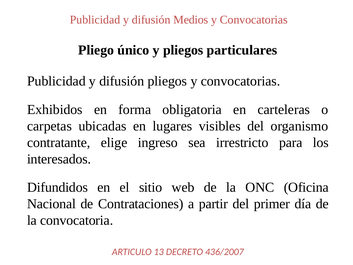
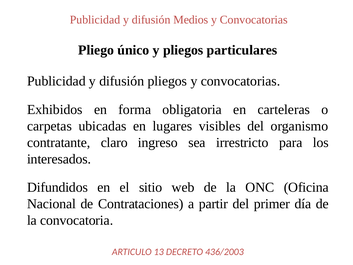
elige: elige -> claro
436/2007: 436/2007 -> 436/2003
